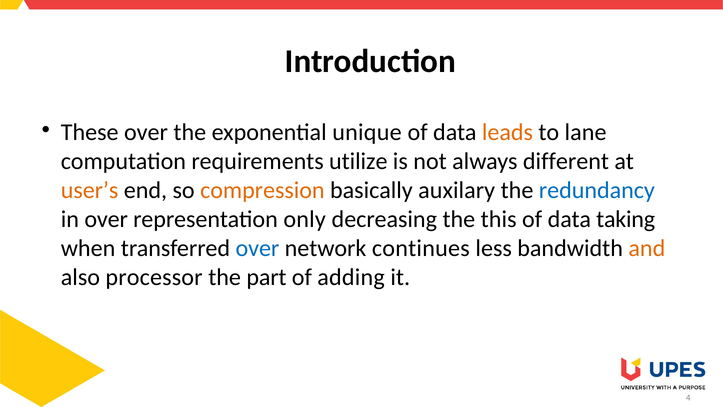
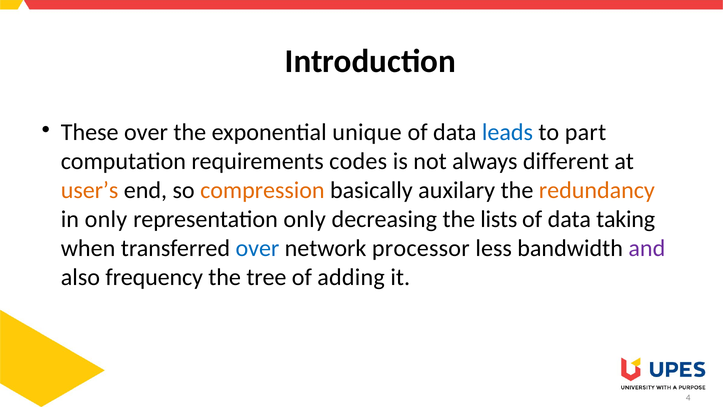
leads colour: orange -> blue
lane: lane -> part
utilize: utilize -> codes
redundancy colour: blue -> orange
in over: over -> only
this: this -> lists
continues: continues -> processor
and colour: orange -> purple
processor: processor -> frequency
part: part -> tree
